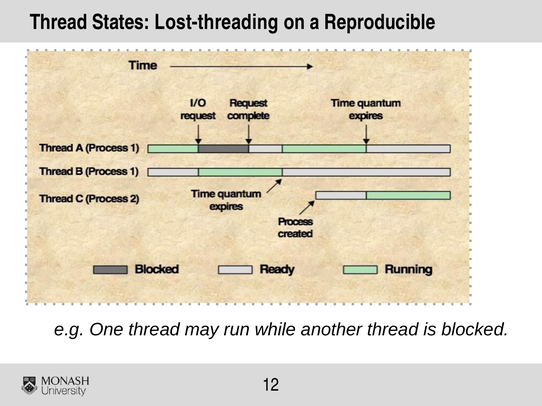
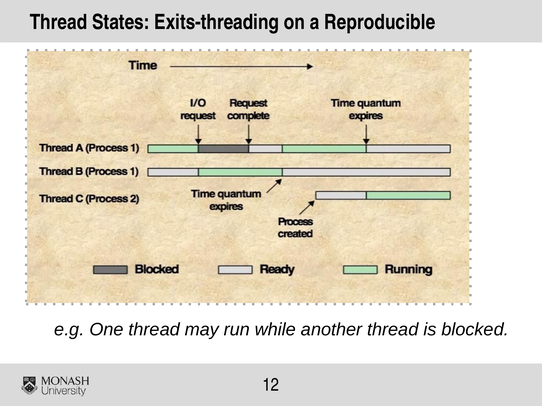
Lost-threading: Lost-threading -> Exits-threading
